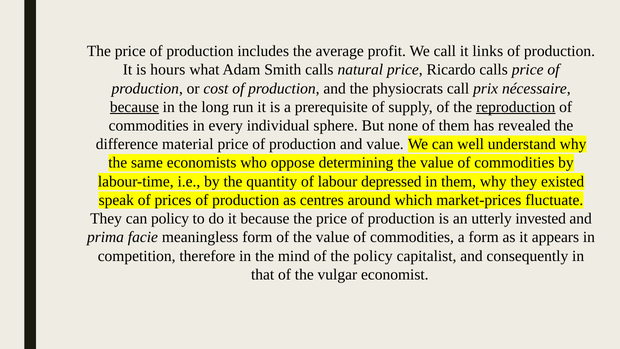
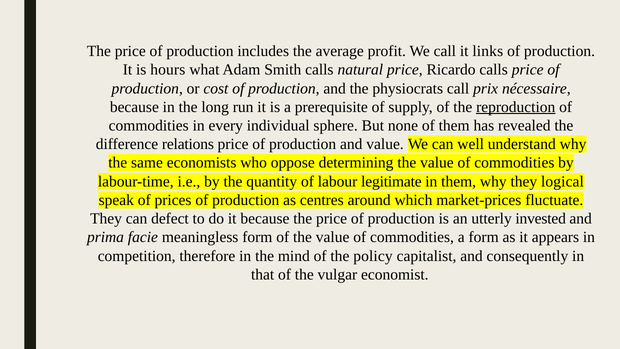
because at (134, 107) underline: present -> none
material: material -> relations
depressed: depressed -> legitimate
existed: existed -> logical
can policy: policy -> defect
